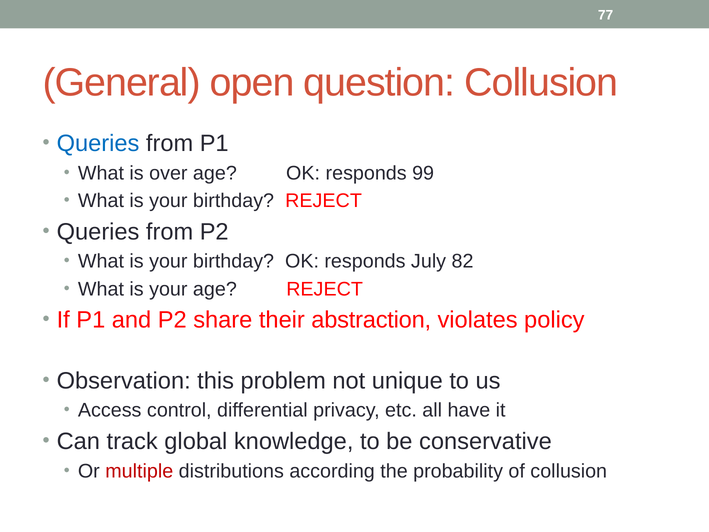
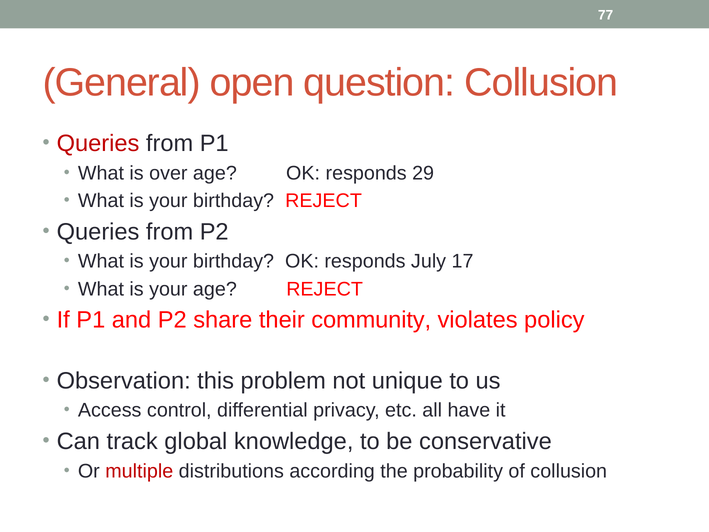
Queries at (98, 143) colour: blue -> red
99: 99 -> 29
82: 82 -> 17
abstraction: abstraction -> community
